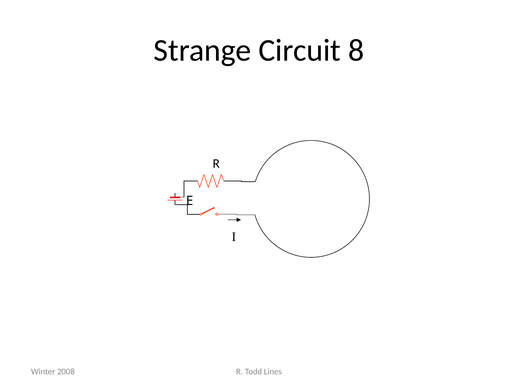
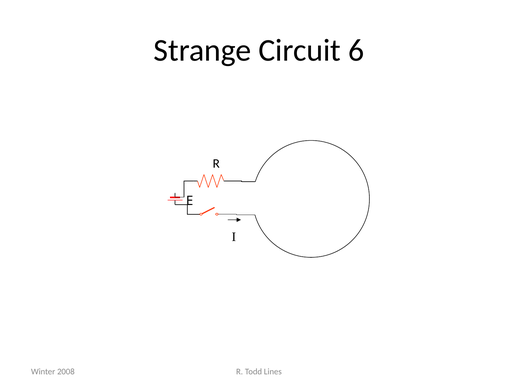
8: 8 -> 6
